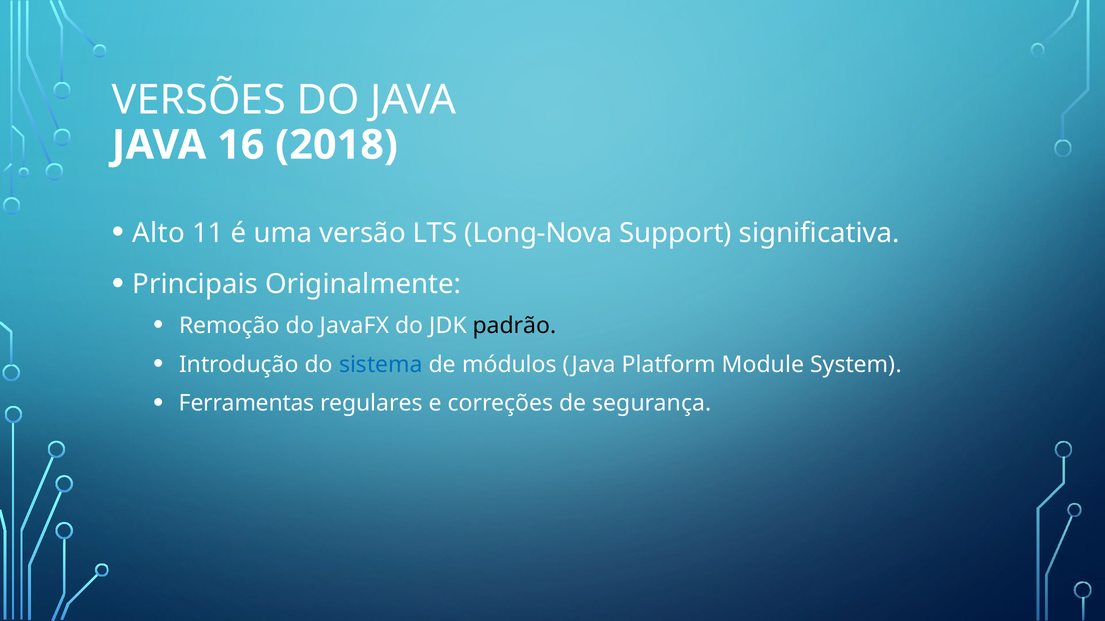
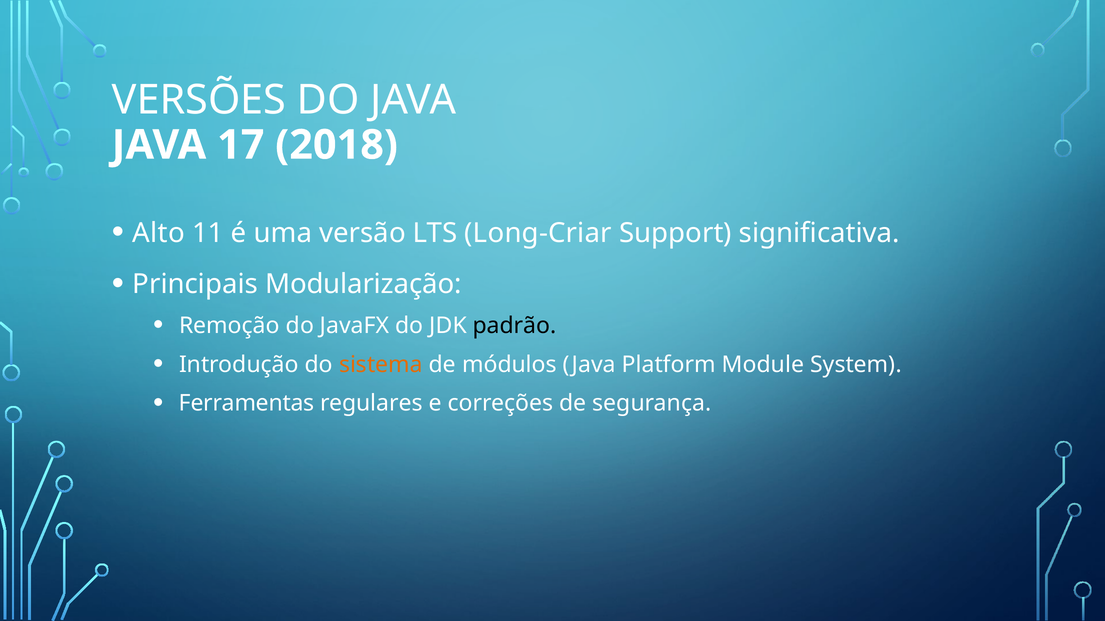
16: 16 -> 17
Long-Nova: Long-Nova -> Long-Criar
Originalmente: Originalmente -> Modularização
sistema colour: blue -> orange
